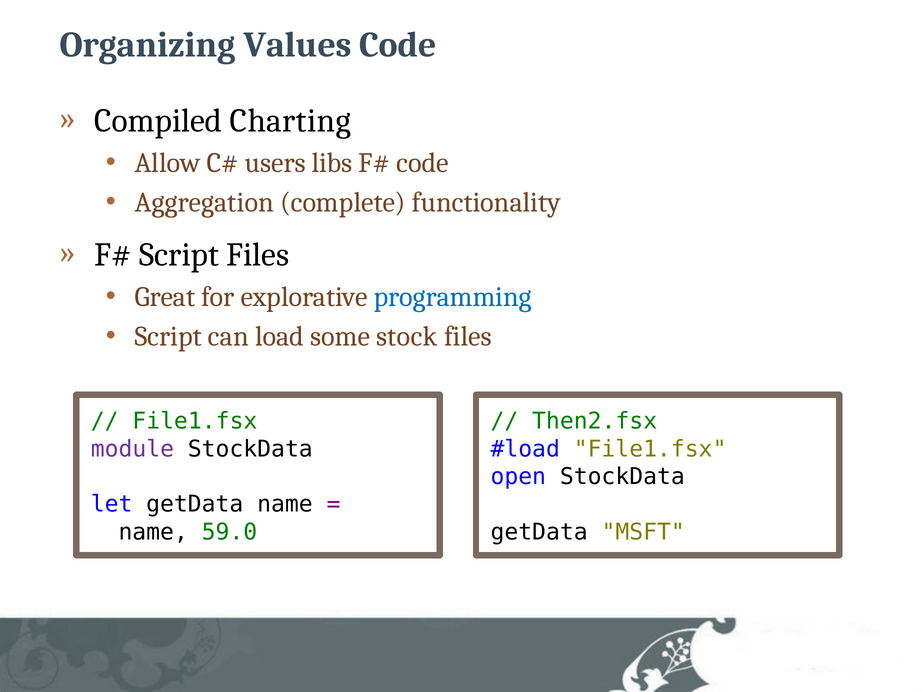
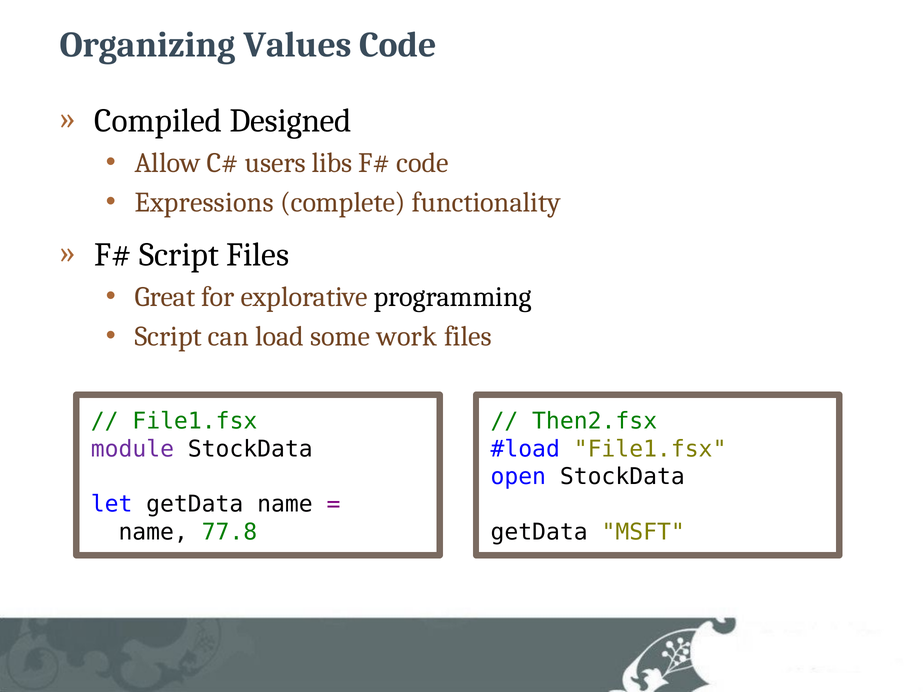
Charting: Charting -> Designed
Aggregation: Aggregation -> Expressions
programming colour: blue -> black
stock: stock -> work
59.0: 59.0 -> 77.8
